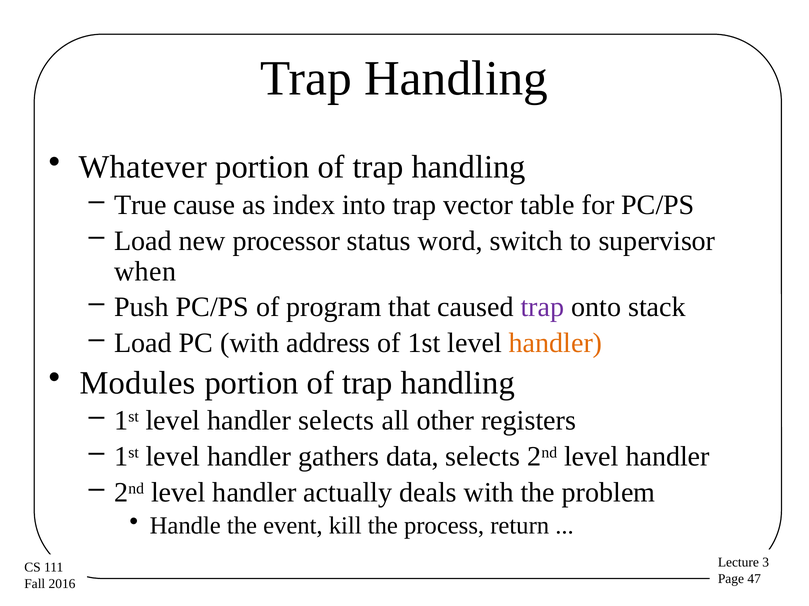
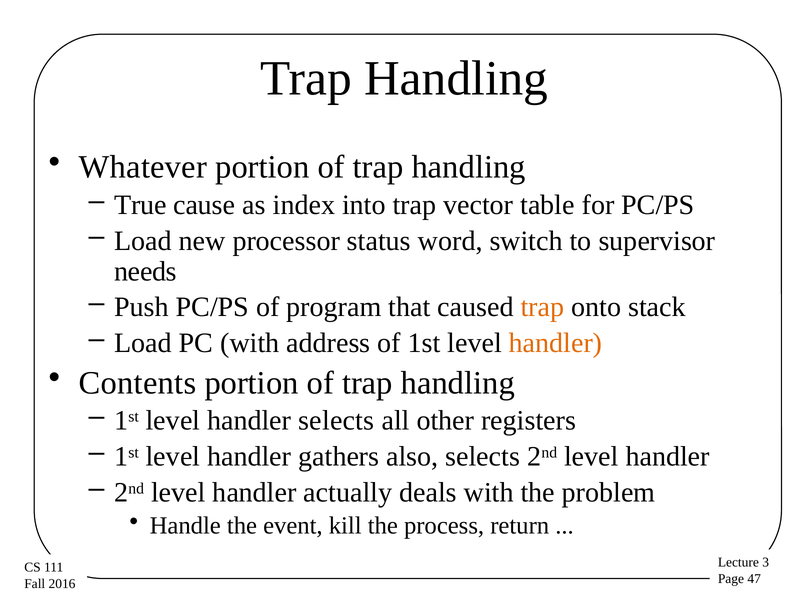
when: when -> needs
trap at (542, 308) colour: purple -> orange
Modules: Modules -> Contents
data: data -> also
